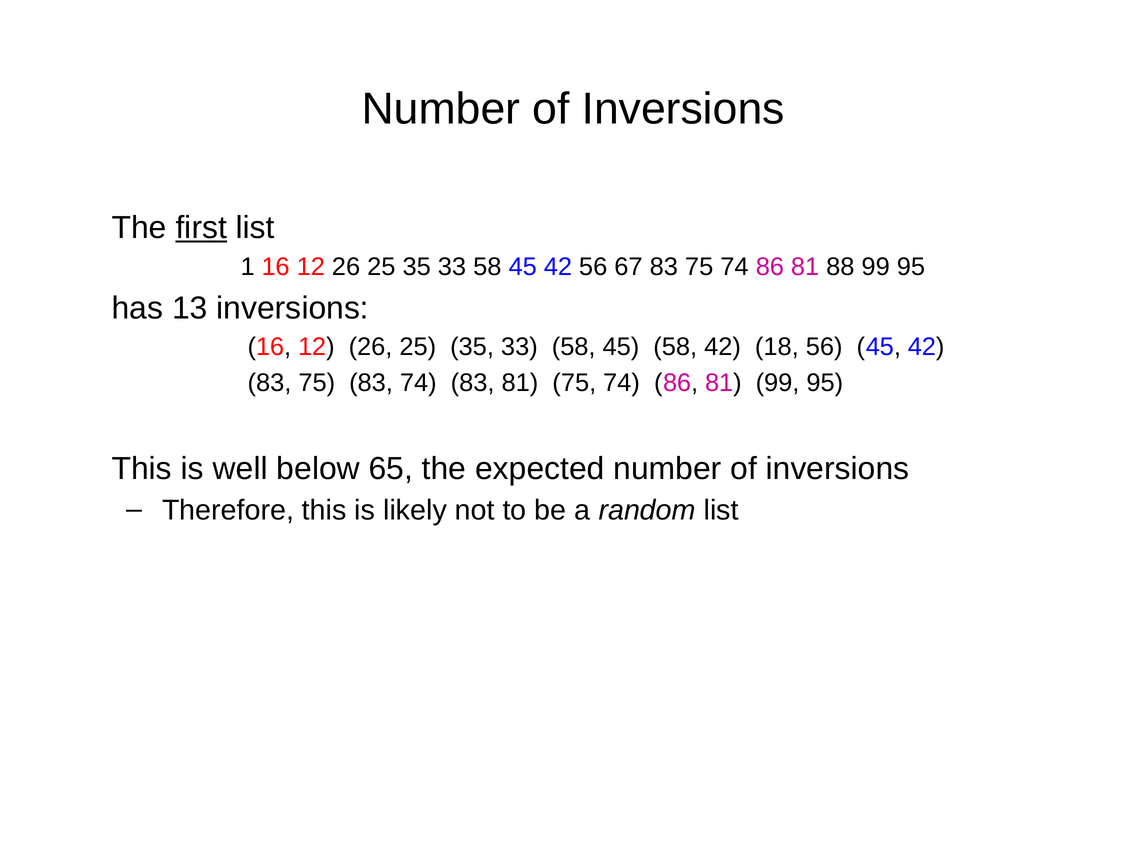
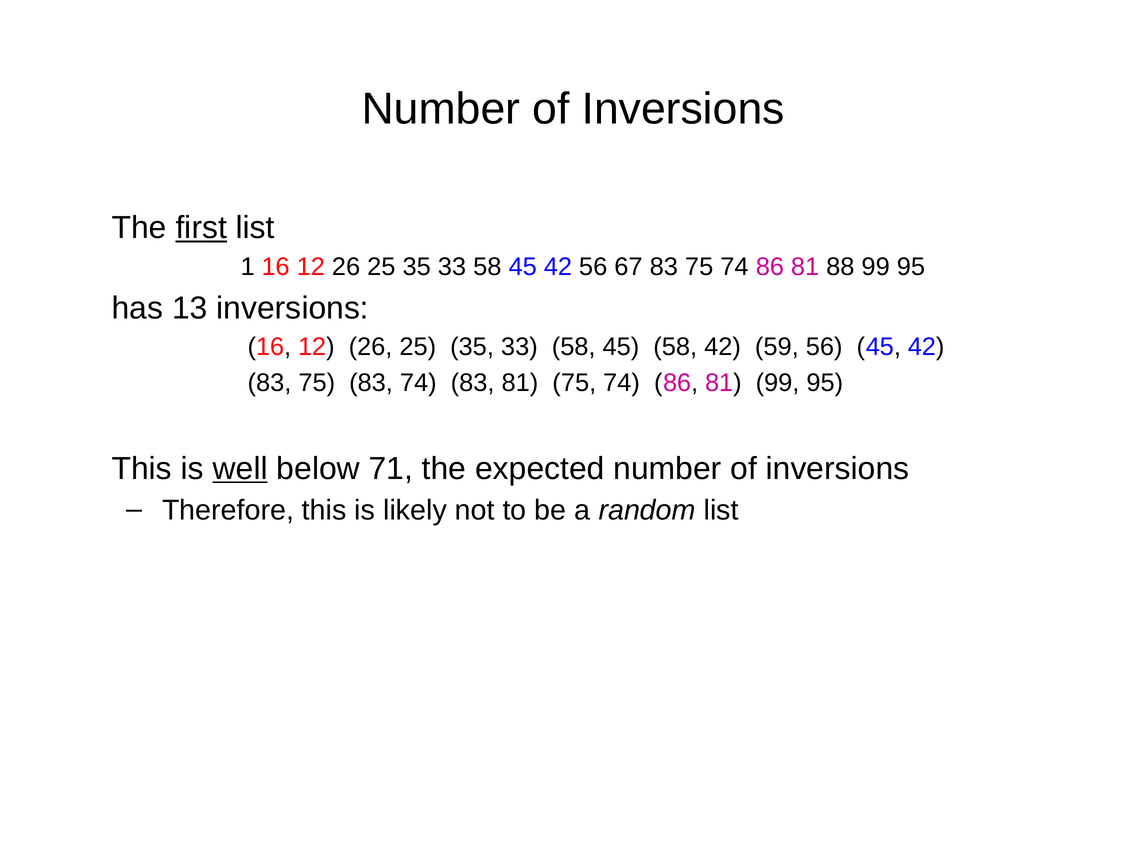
18: 18 -> 59
well underline: none -> present
65: 65 -> 71
